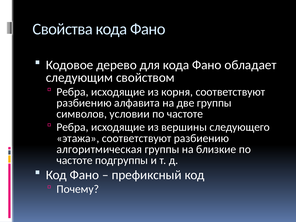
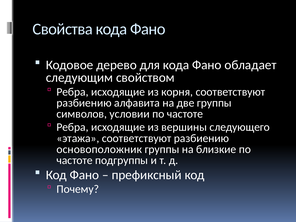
алгоритмическая: алгоритмическая -> основоположник
